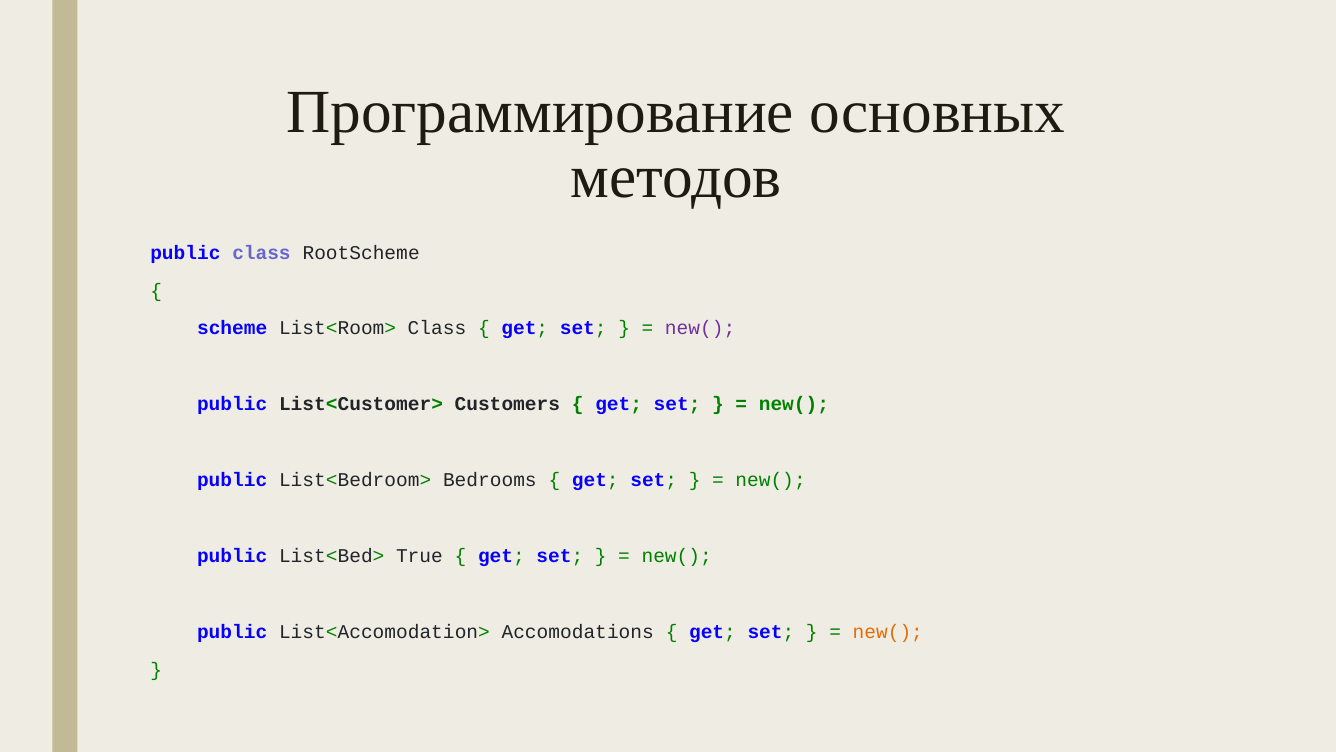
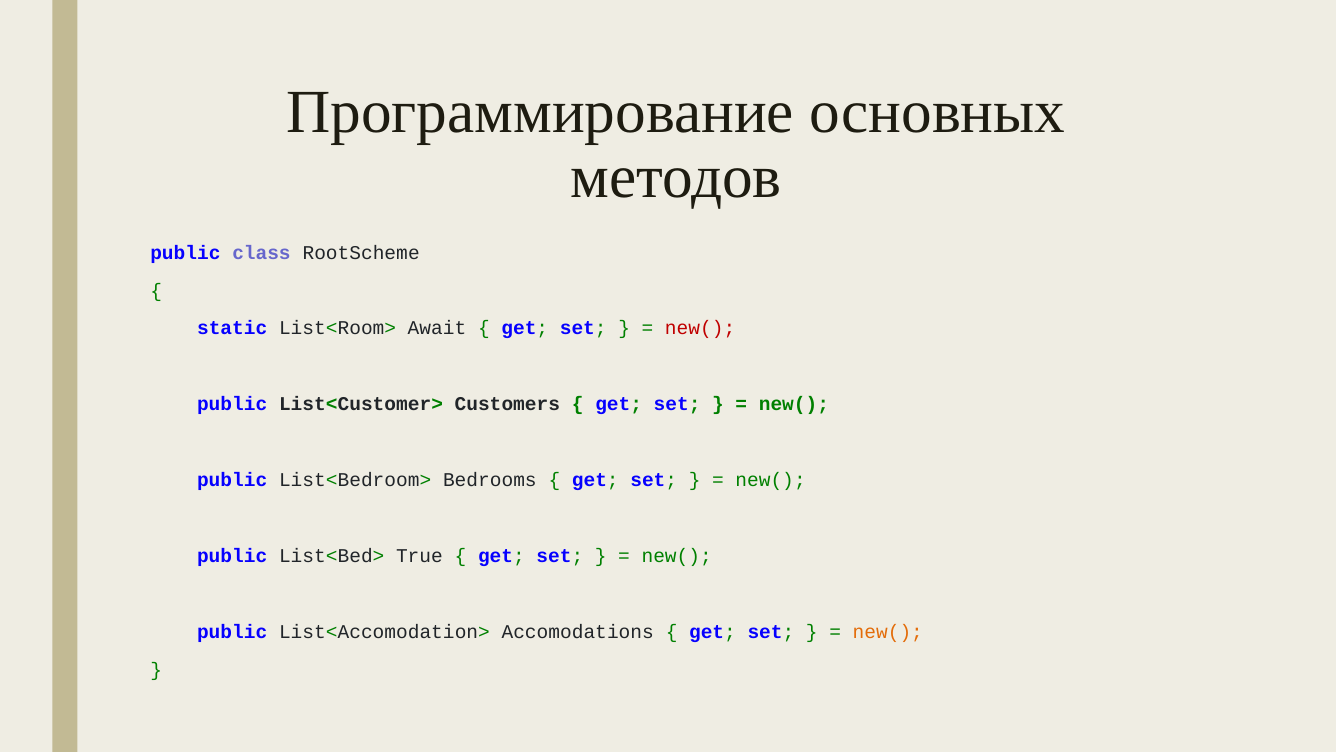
scheme: scheme -> static
List<Room> Class: Class -> Await
new( at (700, 328) colour: purple -> red
